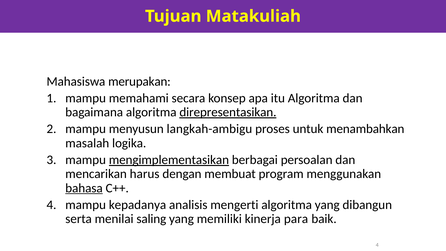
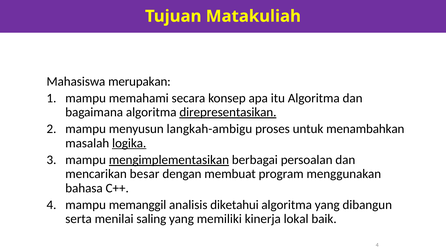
logika underline: none -> present
harus: harus -> besar
bahasa underline: present -> none
kepadanya: kepadanya -> memanggil
mengerti: mengerti -> diketahui
para: para -> lokal
